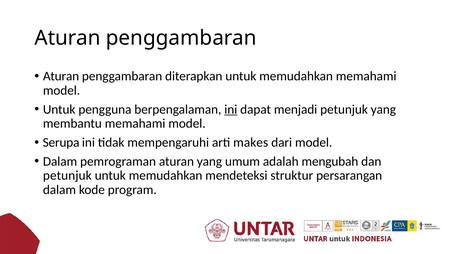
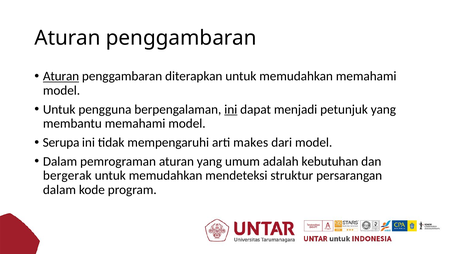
Aturan at (61, 76) underline: none -> present
mengubah: mengubah -> kebutuhan
petunjuk at (67, 176): petunjuk -> bergerak
